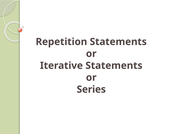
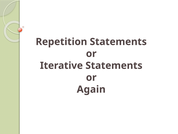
Series: Series -> Again
